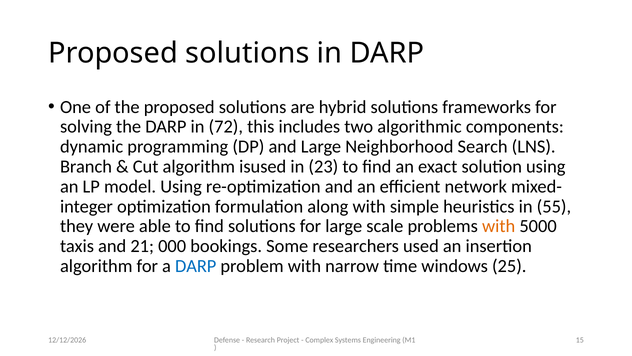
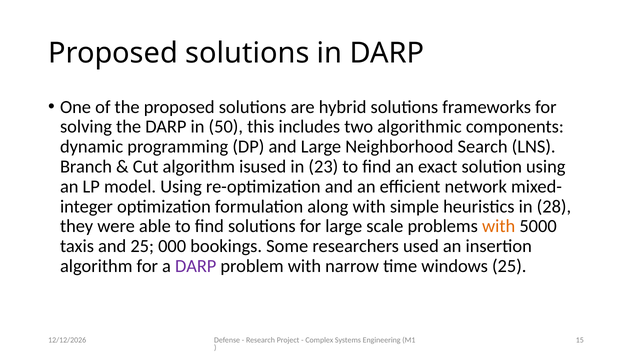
72: 72 -> 50
55: 55 -> 28
and 21: 21 -> 25
DARP at (196, 266) colour: blue -> purple
